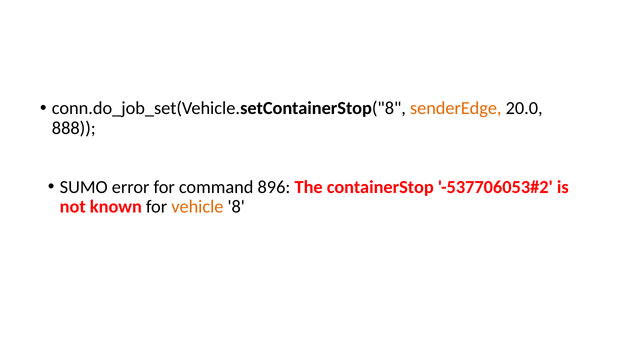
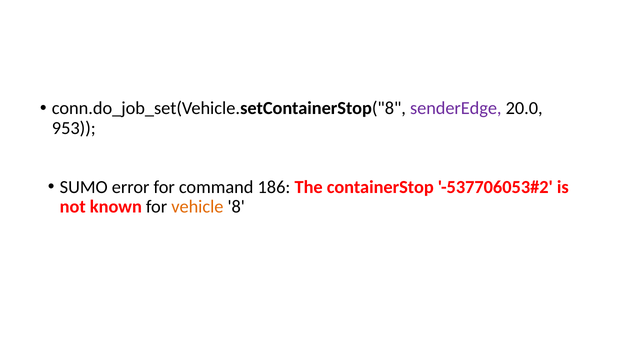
senderEdge colour: orange -> purple
888: 888 -> 953
896: 896 -> 186
